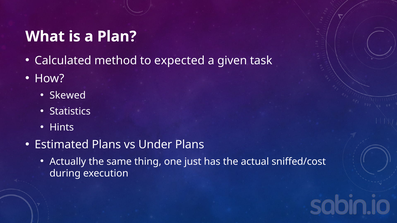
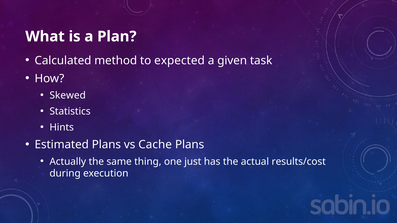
Under: Under -> Cache
sniffed/cost: sniffed/cost -> results/cost
